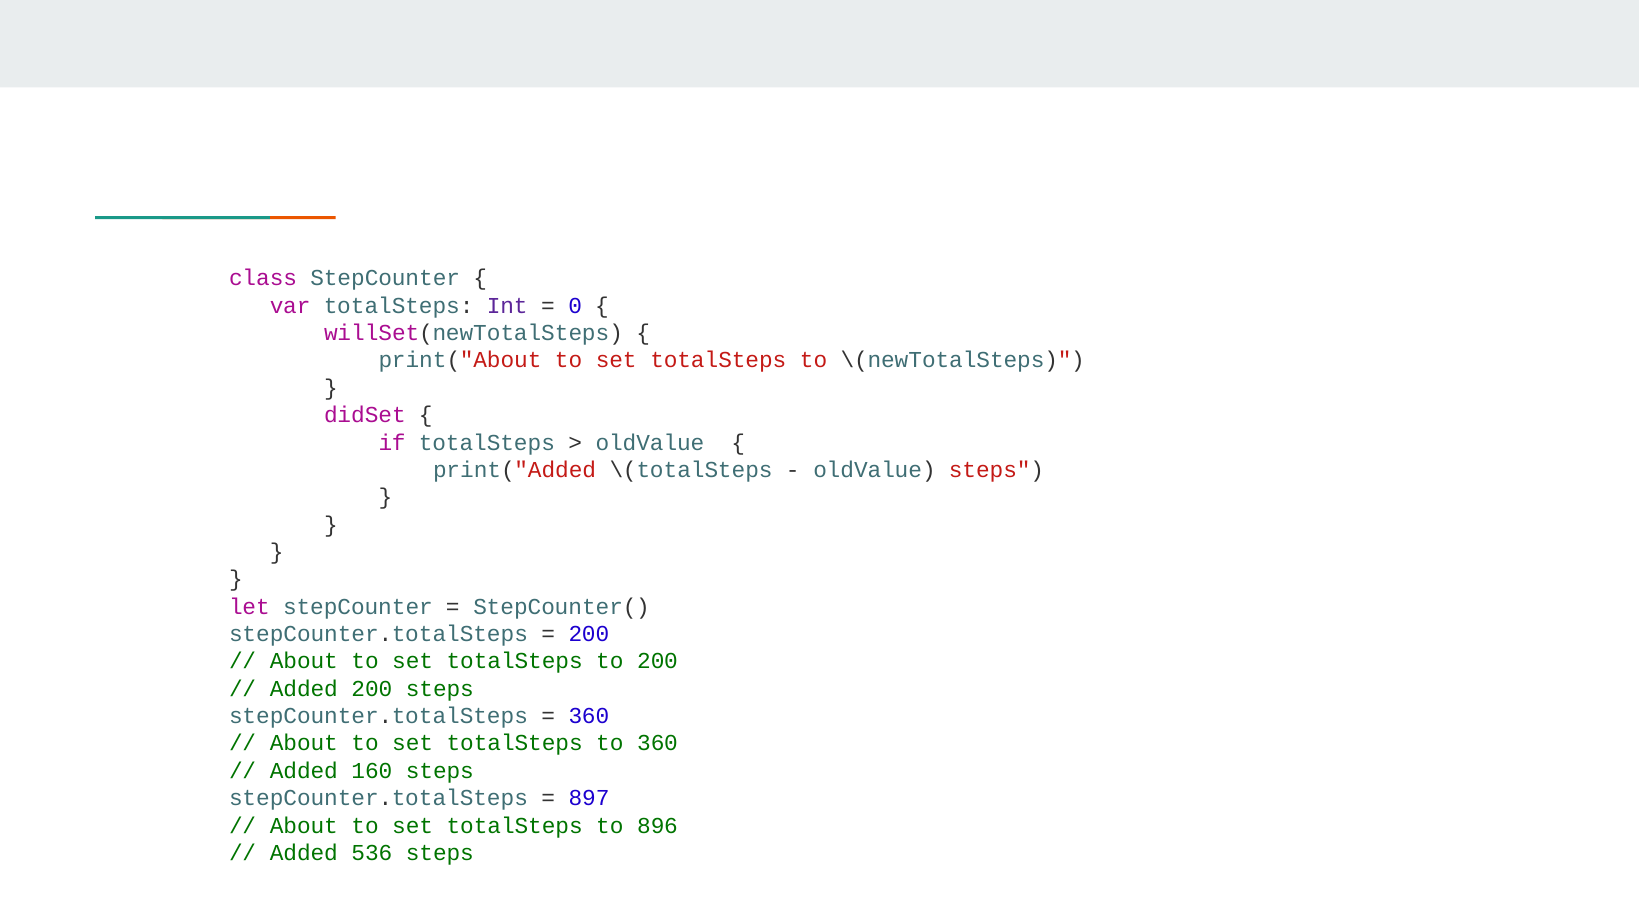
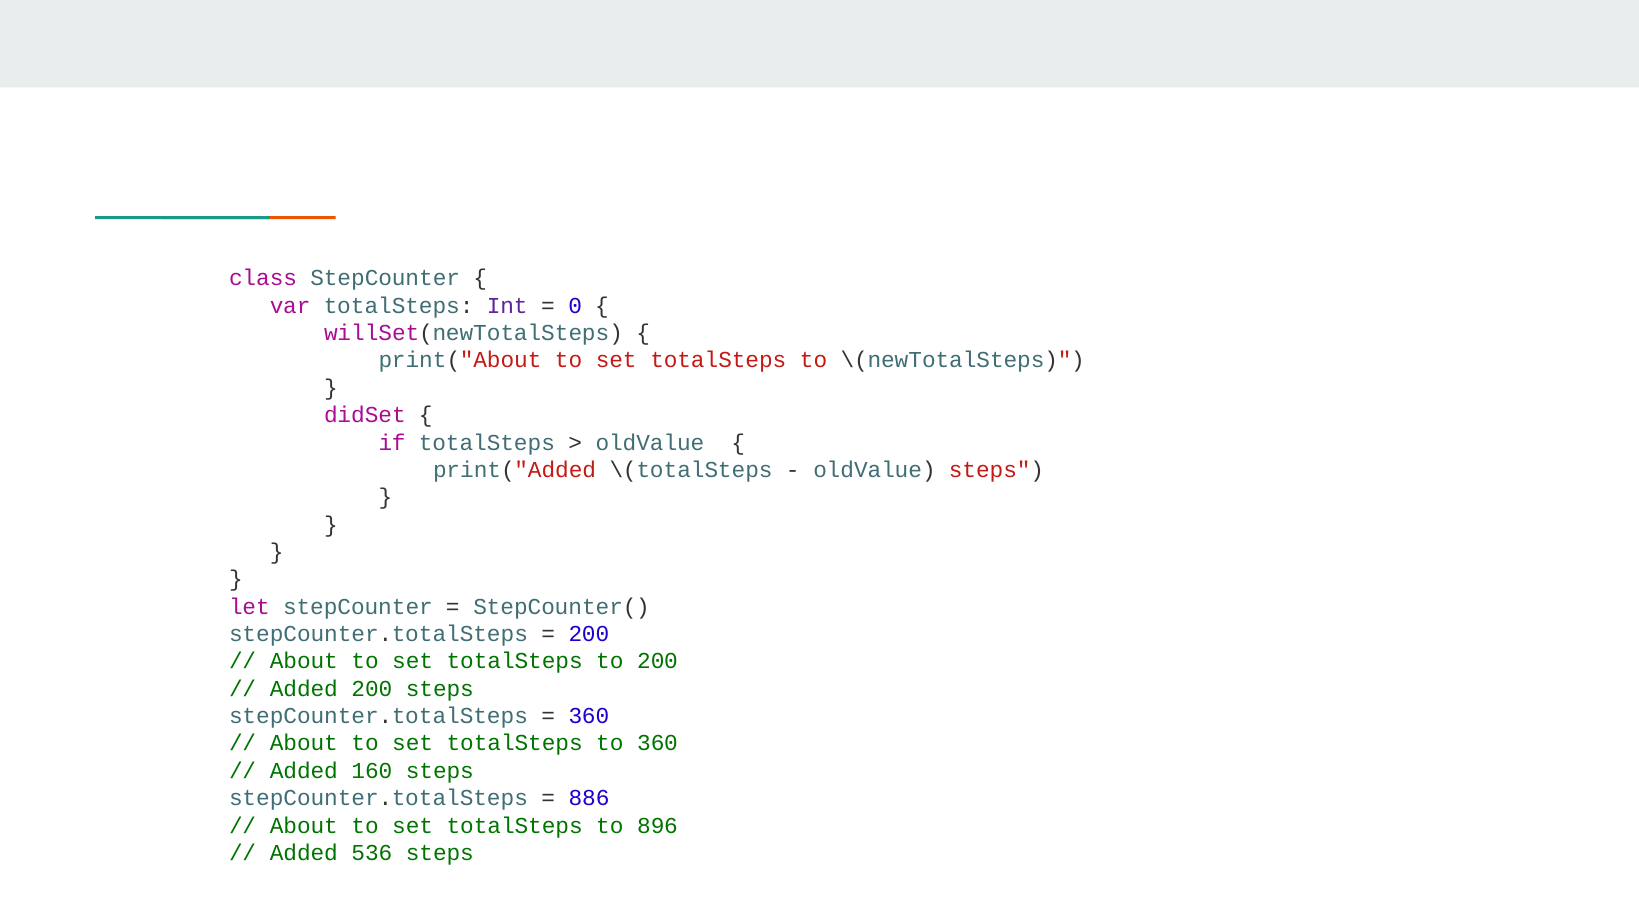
897: 897 -> 886
